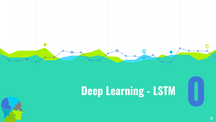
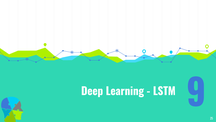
0: 0 -> 9
